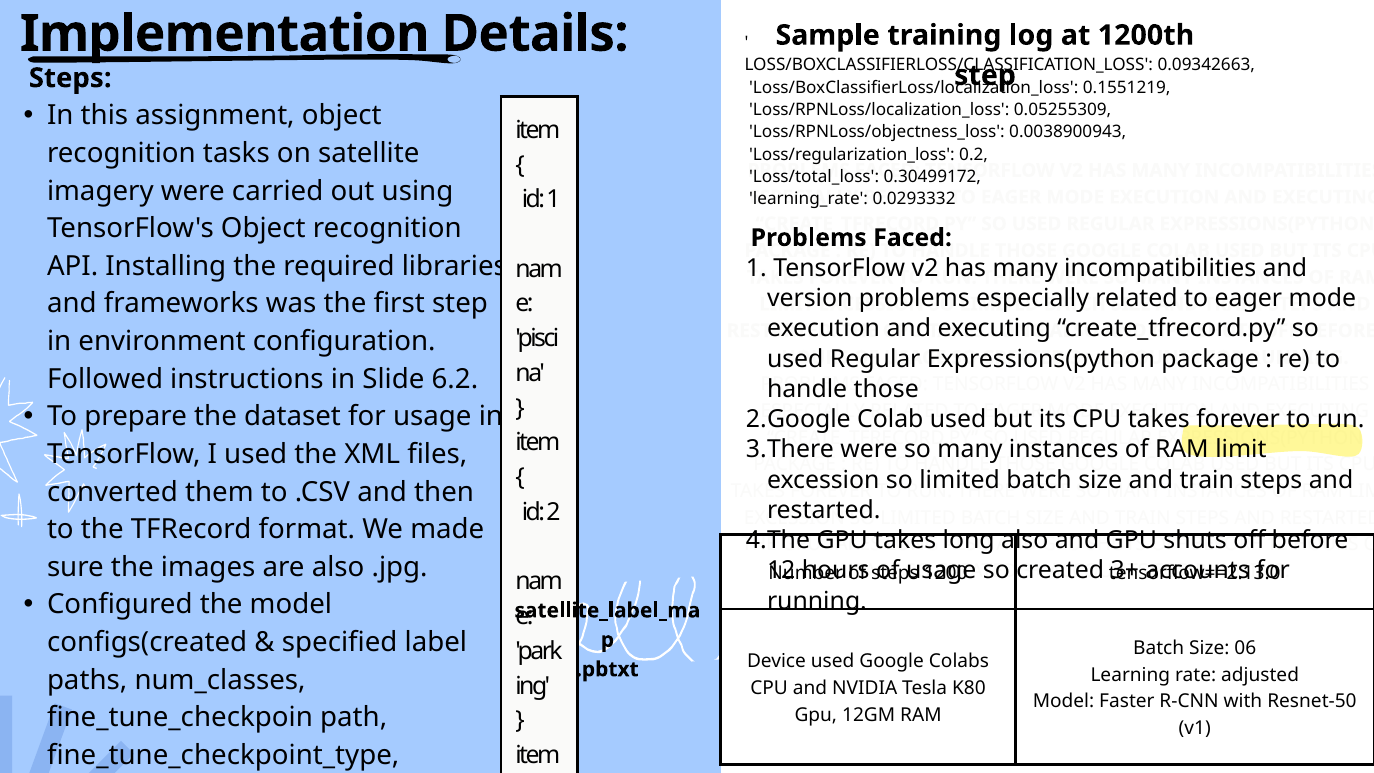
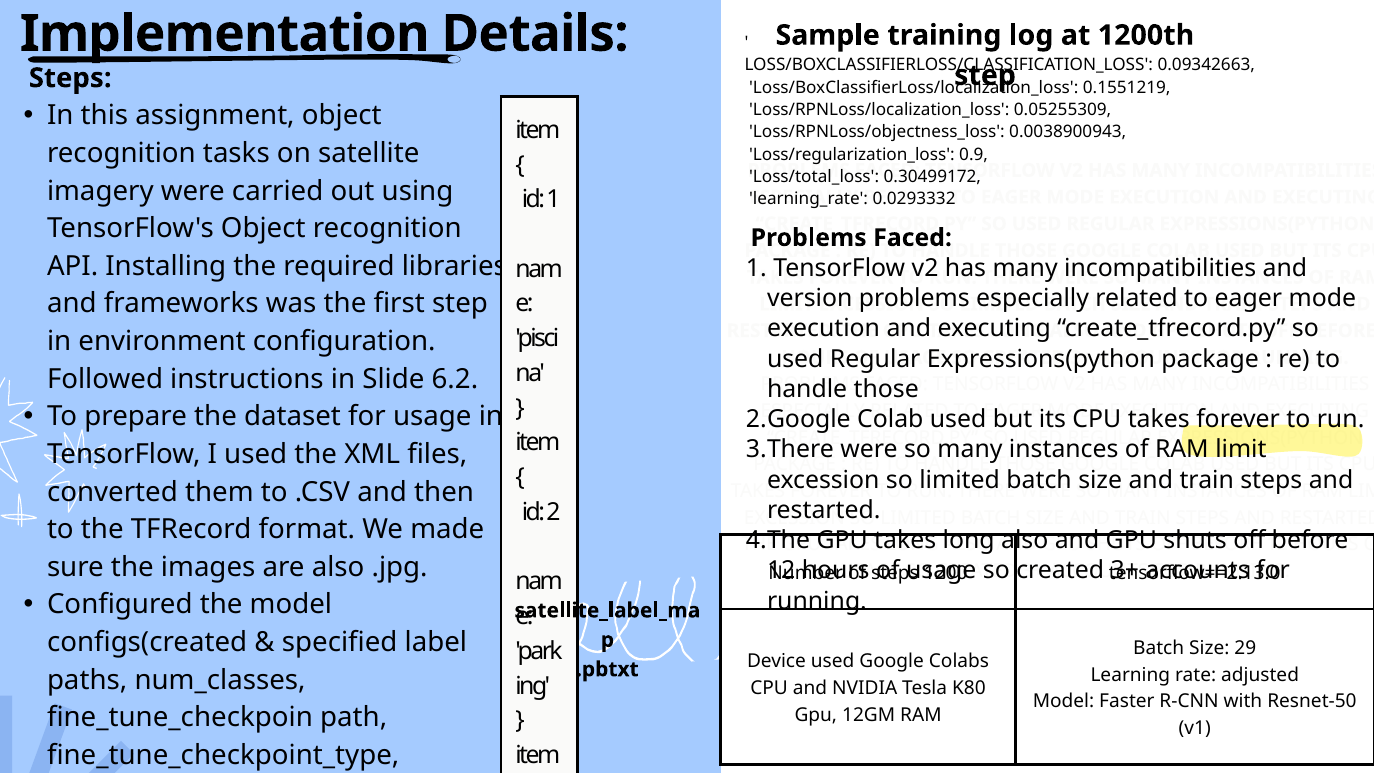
0.2: 0.2 -> 0.9
06: 06 -> 29
